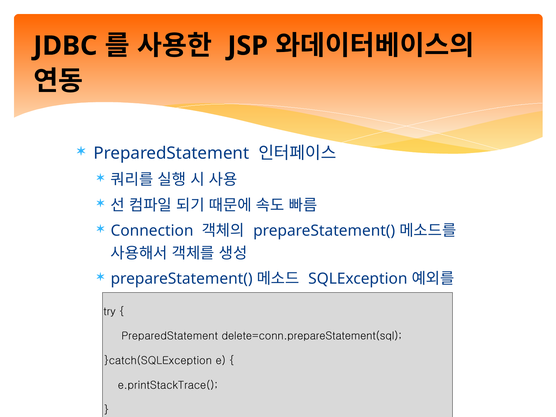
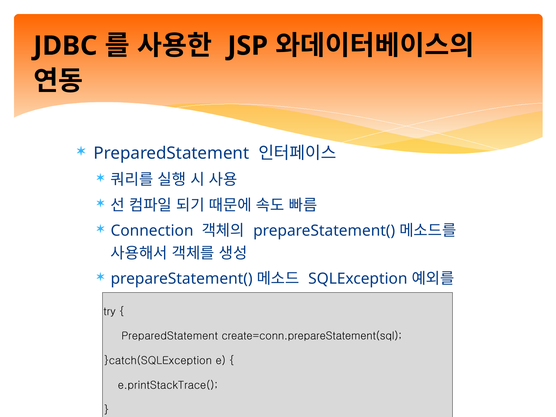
delete=conn.prepareStatement(sql: delete=conn.prepareStatement(sql -> create=conn.prepareStatement(sql
